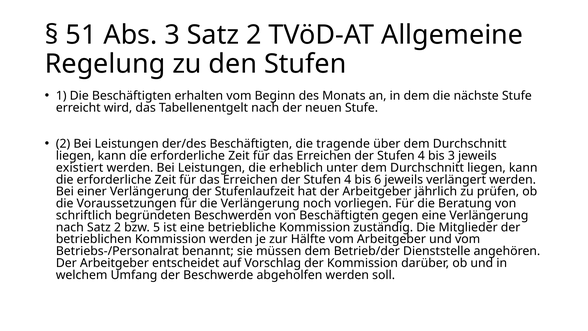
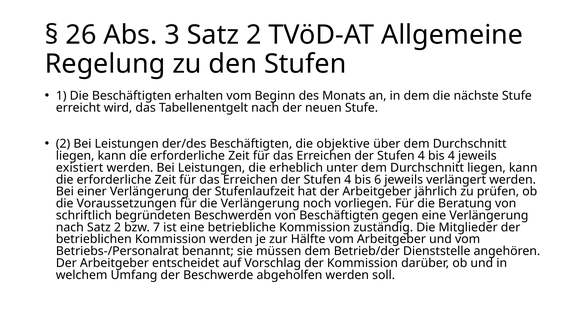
51: 51 -> 26
tragende: tragende -> objektive
bis 3: 3 -> 4
5: 5 -> 7
